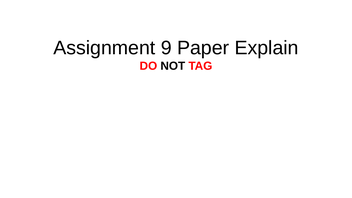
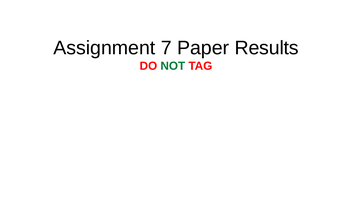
9: 9 -> 7
Explain: Explain -> Results
NOT colour: black -> green
